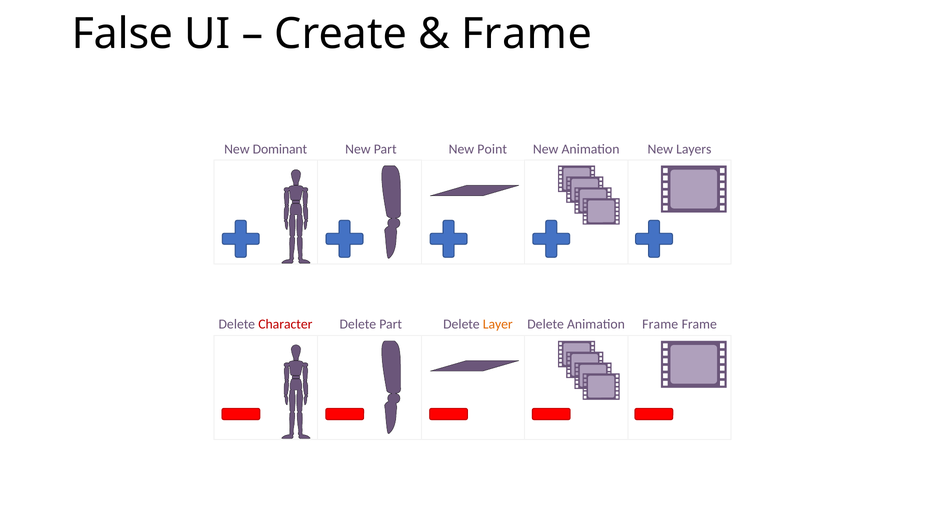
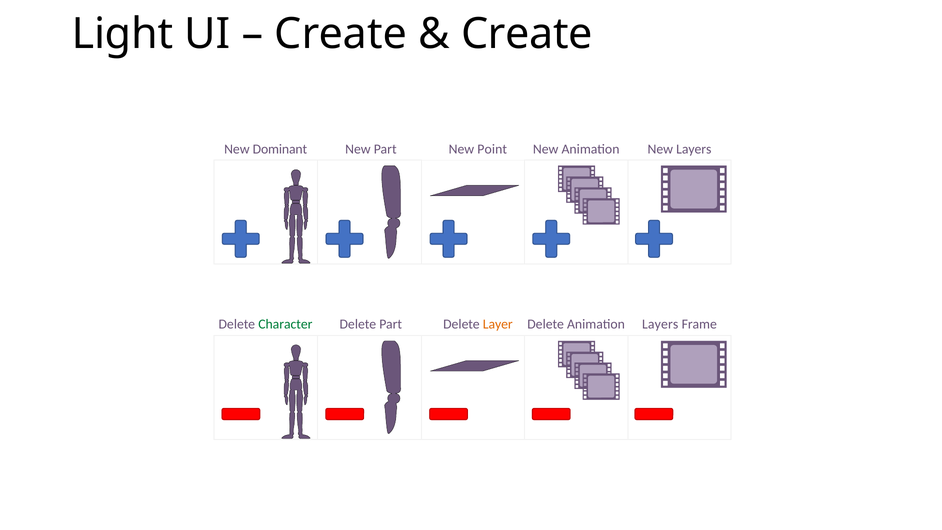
False: False -> Light
Frame at (527, 34): Frame -> Create
Character colour: red -> green
Animation Frame: Frame -> Layers
